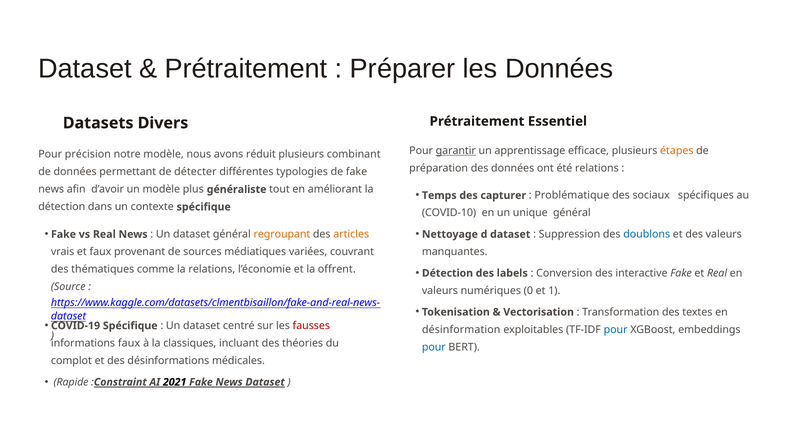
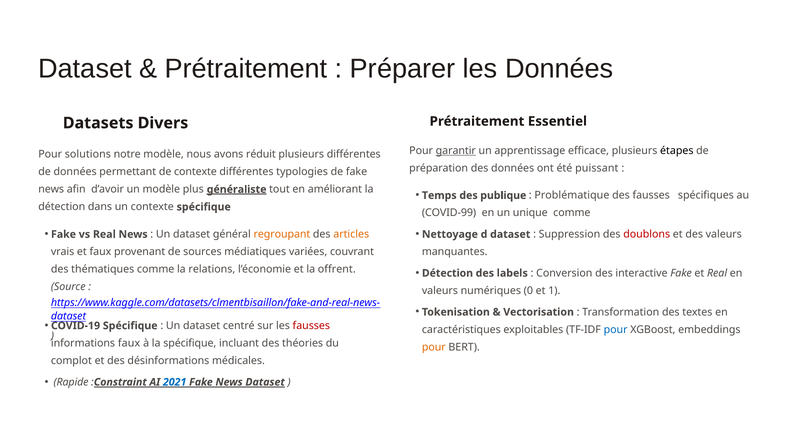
étapes colour: orange -> black
précision: précision -> solutions
plusieurs combinant: combinant -> différentes
été relations: relations -> puissant
de détecter: détecter -> contexte
généraliste underline: none -> present
capturer: capturer -> publique
des sociaux: sociaux -> fausses
COVID-10: COVID-10 -> COVID-99
unique général: général -> comme
doublons colour: blue -> red
désinformation: désinformation -> caractéristiques
la classiques: classiques -> spécifique
pour at (434, 347) colour: blue -> orange
2021 colour: black -> blue
